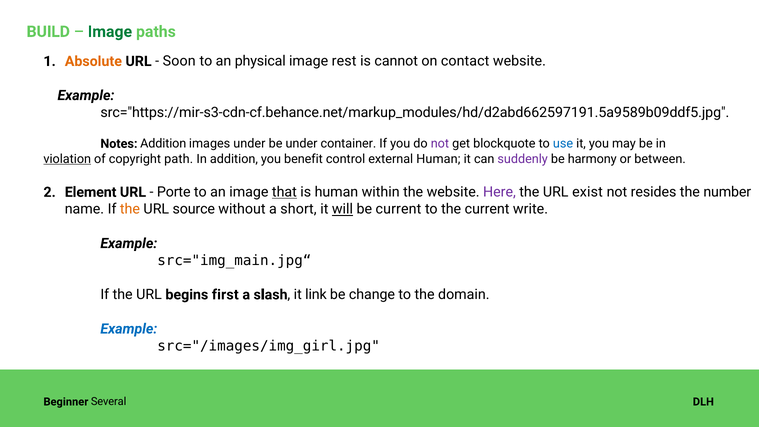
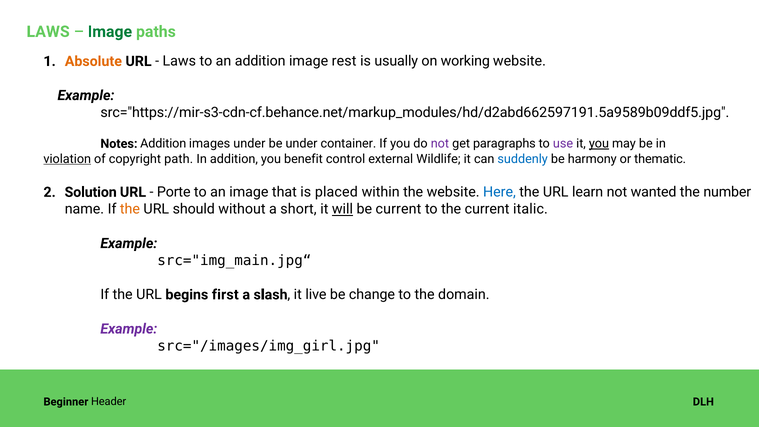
BUILD at (48, 32): BUILD -> LAWS
Soon at (179, 61): Soon -> Laws
an physical: physical -> addition
cannot: cannot -> usually
contact: contact -> working
blockquote: blockquote -> paragraphs
use colour: blue -> purple
you at (599, 144) underline: none -> present
external Human: Human -> Wildlife
suddenly colour: purple -> blue
between: between -> thematic
Element: Element -> Solution
that underline: present -> none
is human: human -> placed
Here colour: purple -> blue
exist: exist -> learn
resides: resides -> wanted
source: source -> should
write: write -> italic
link: link -> live
Example at (129, 329) colour: blue -> purple
Several: Several -> Header
